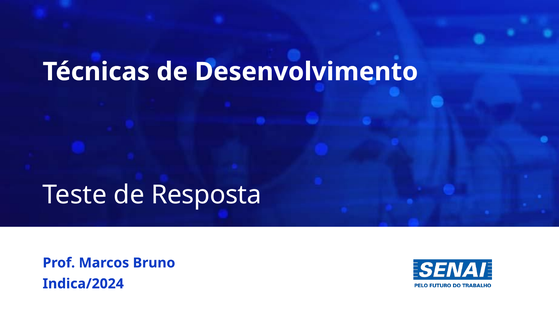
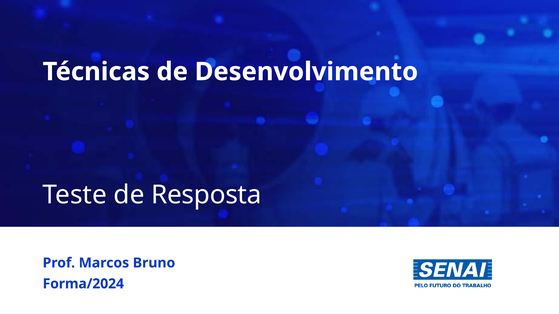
Indica/2024: Indica/2024 -> Forma/2024
